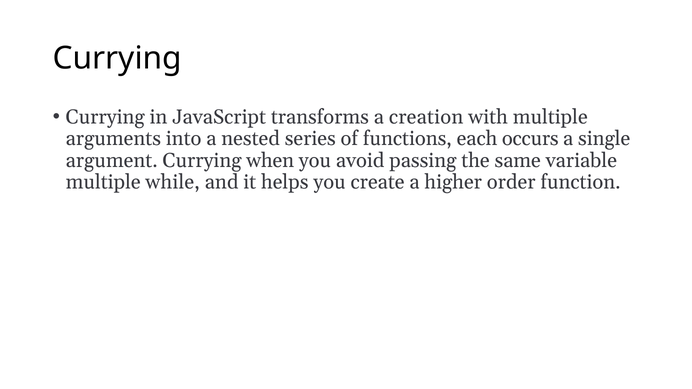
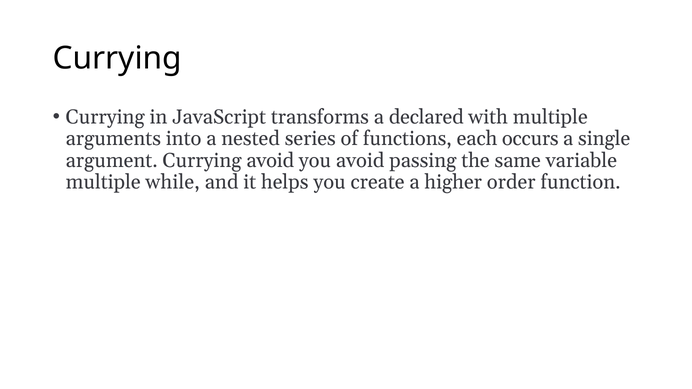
creation: creation -> declared
Currying when: when -> avoid
